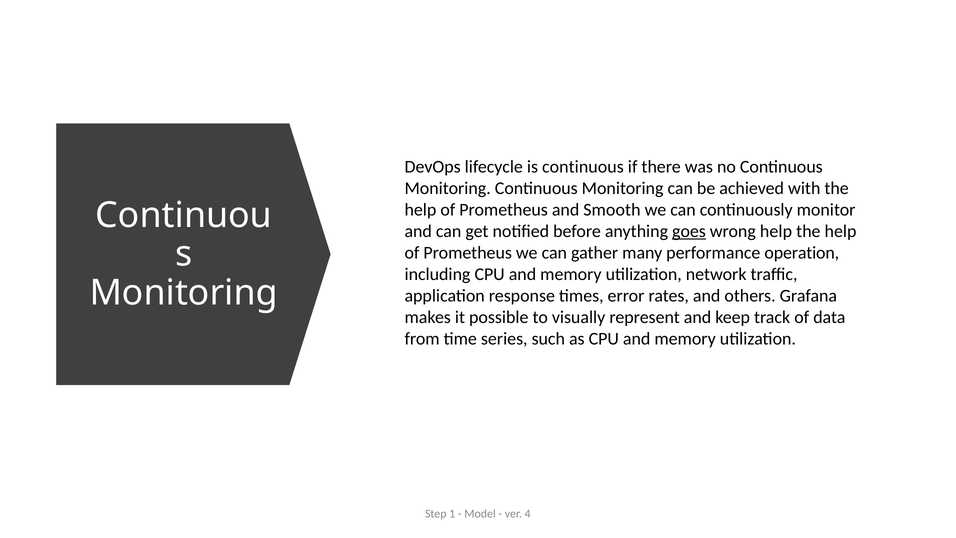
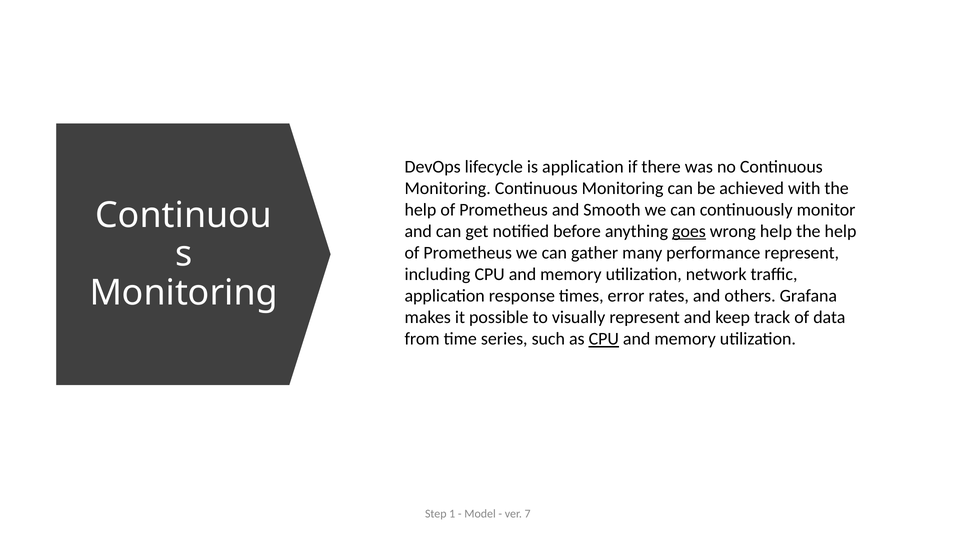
is continuous: continuous -> application
performance operation: operation -> represent
CPU at (604, 339) underline: none -> present
4: 4 -> 7
